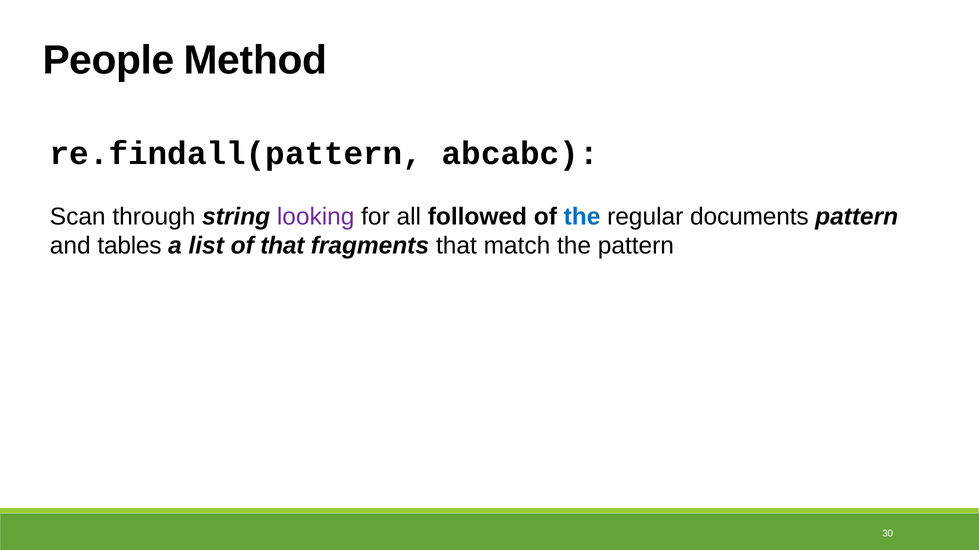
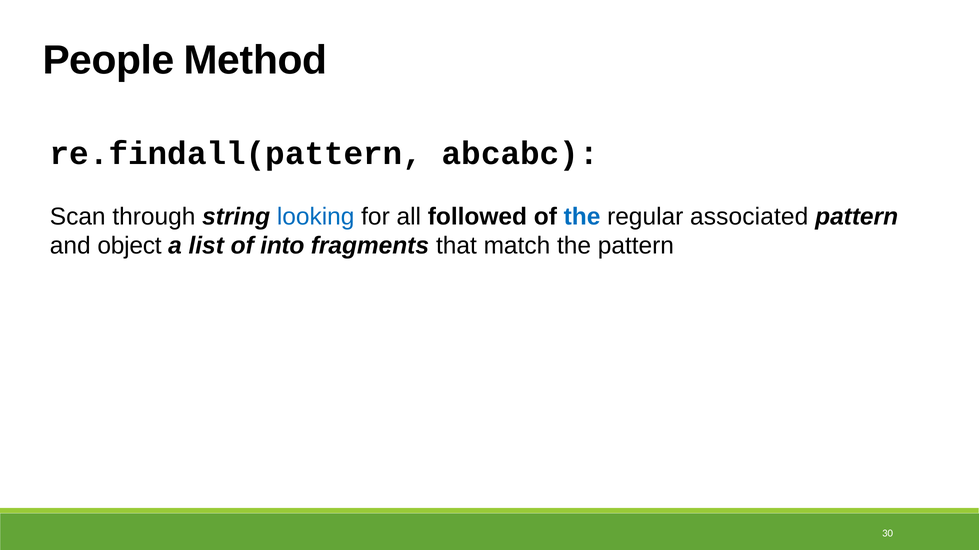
looking colour: purple -> blue
documents: documents -> associated
tables: tables -> object
of that: that -> into
